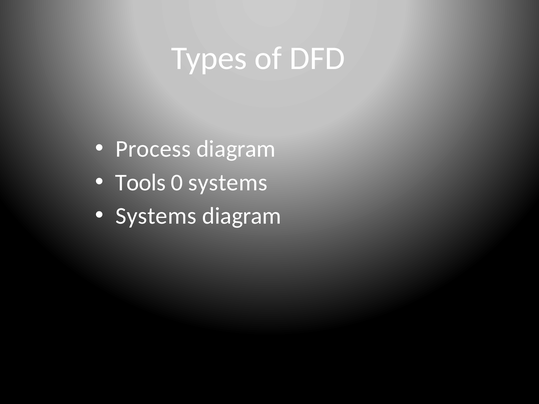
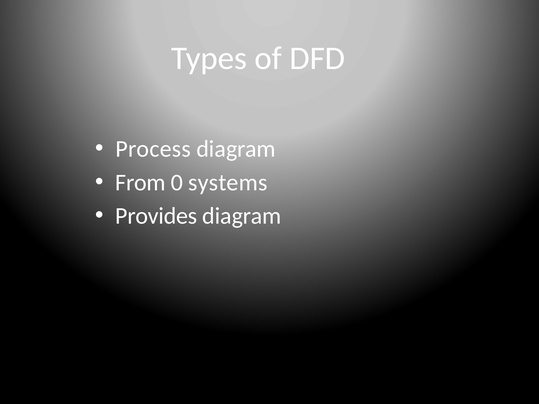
Tools: Tools -> From
Systems at (156, 216): Systems -> Provides
